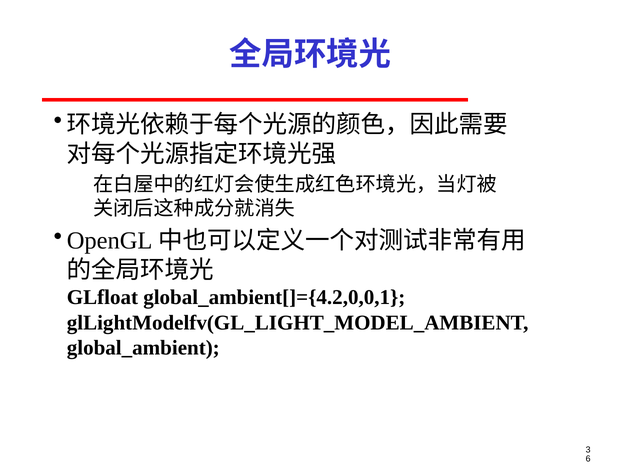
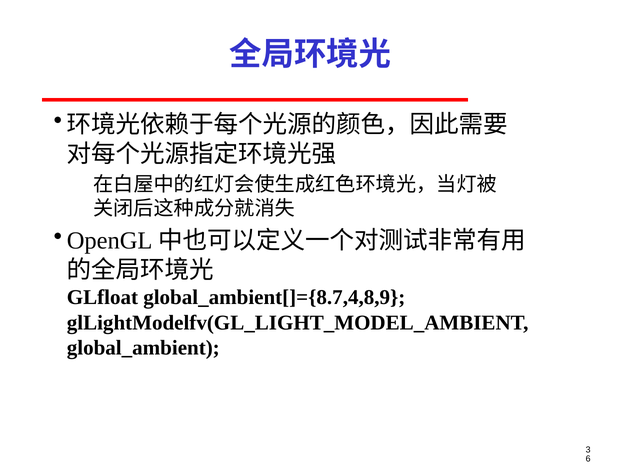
global_ambient[]={4.2,0,0,1: global_ambient[]={4.2,0,0,1 -> global_ambient[]={8.7,4,8,9
